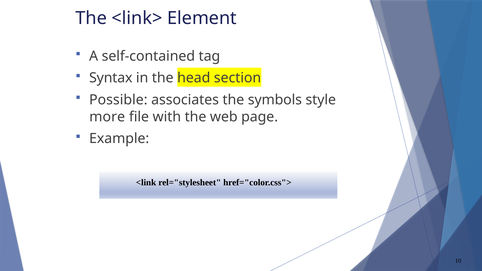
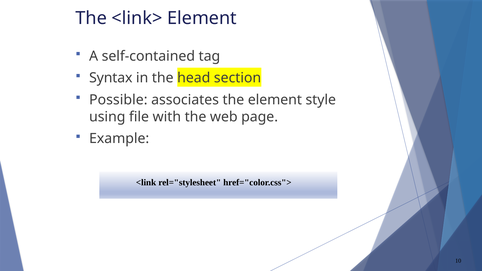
the symbols: symbols -> element
more: more -> using
